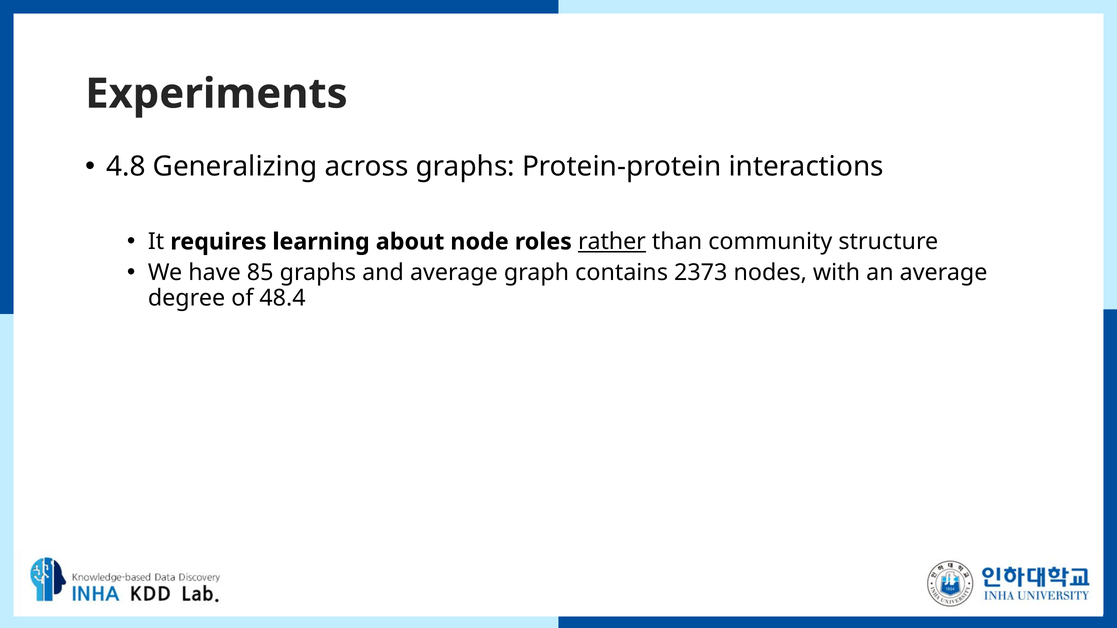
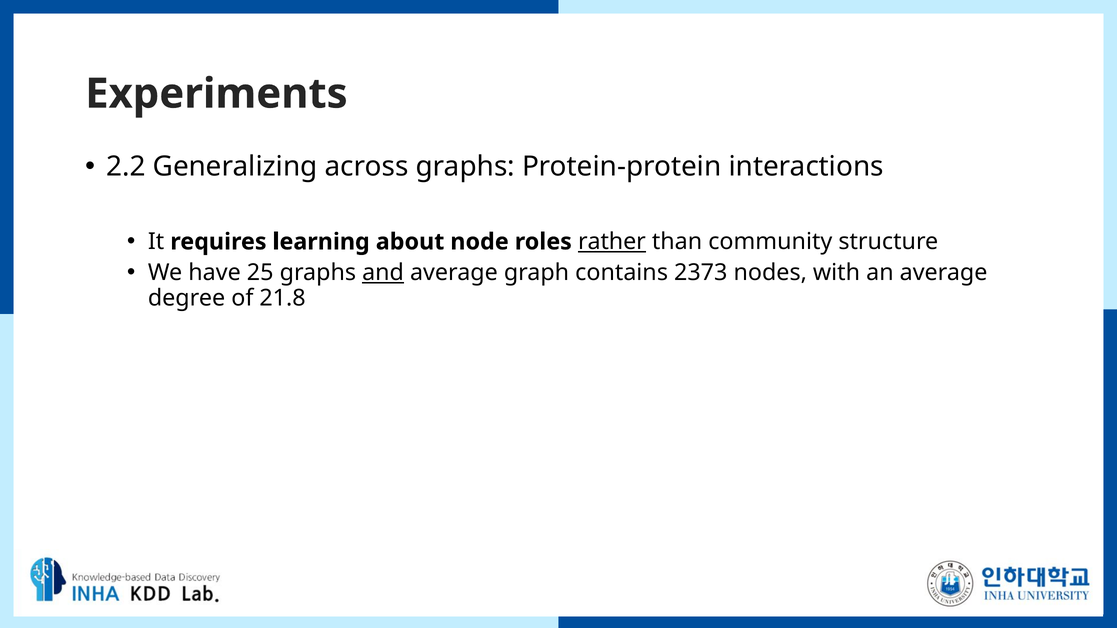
4.8: 4.8 -> 2.2
85: 85 -> 25
and underline: none -> present
48.4: 48.4 -> 21.8
